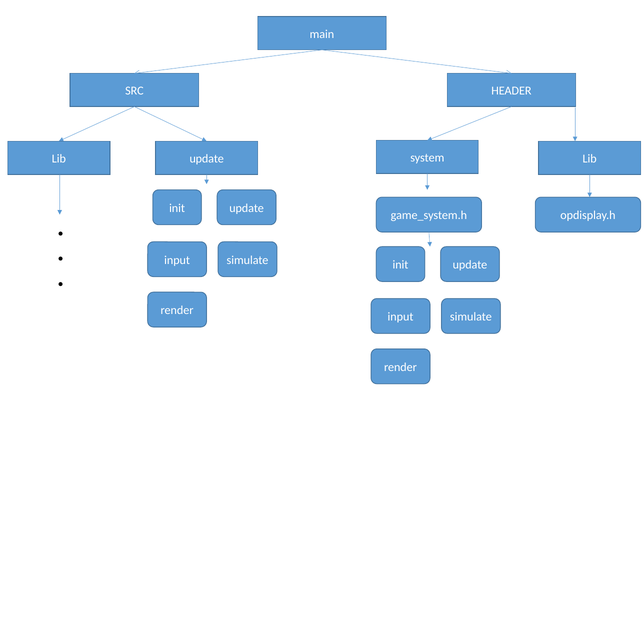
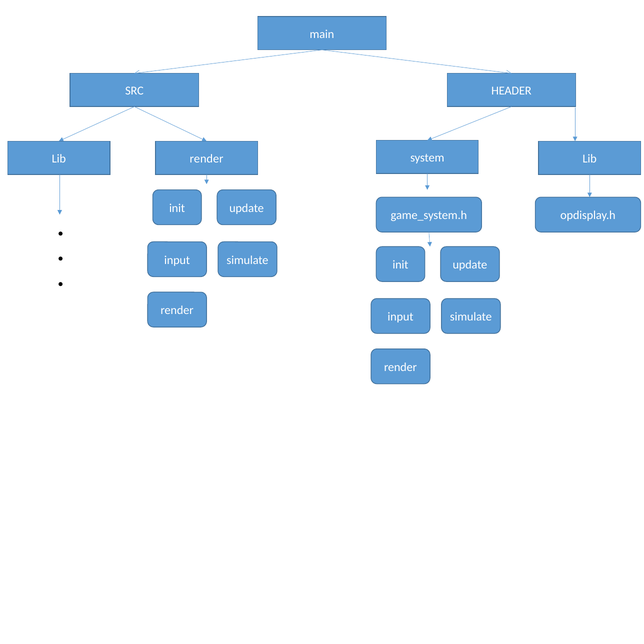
update at (207, 159): update -> render
